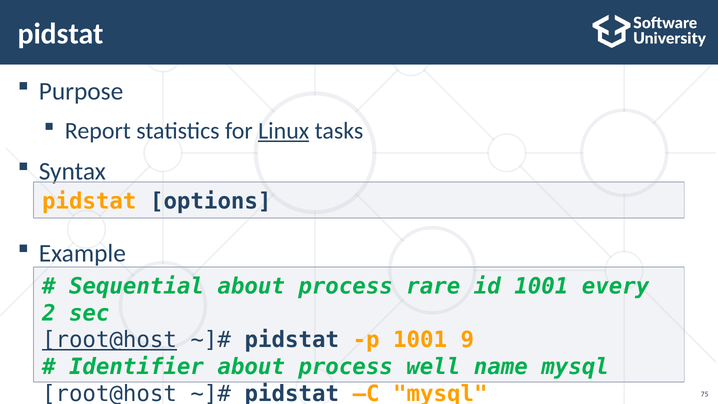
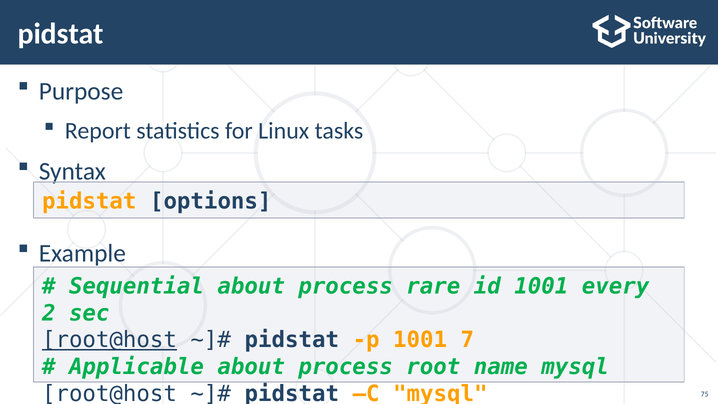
Linux underline: present -> none
9: 9 -> 7
Identifier: Identifier -> Applicable
well: well -> root
